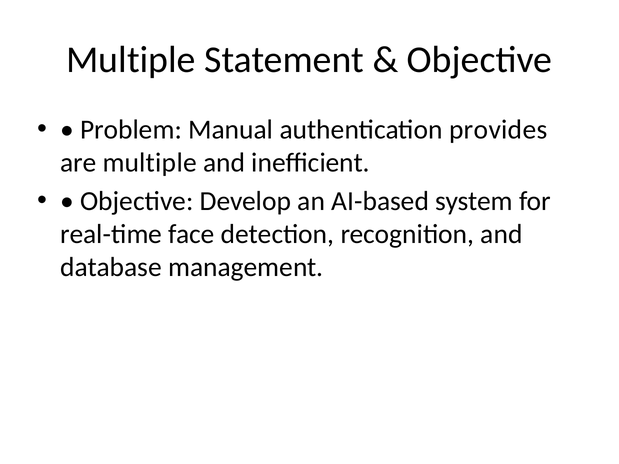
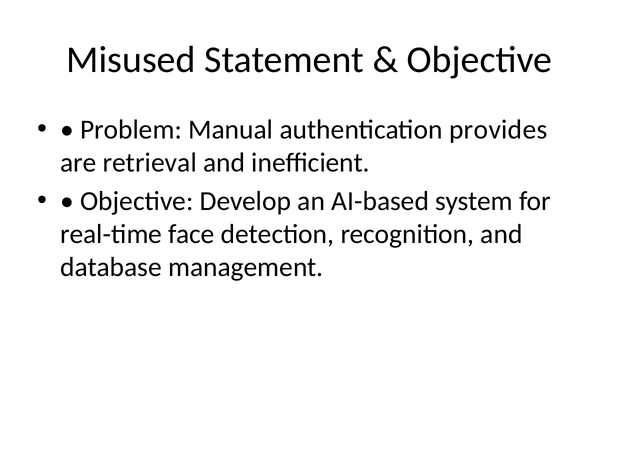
Multiple at (131, 60): Multiple -> Misused
are multiple: multiple -> retrieval
